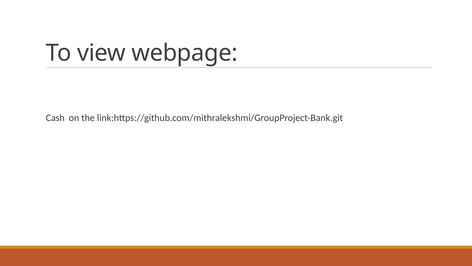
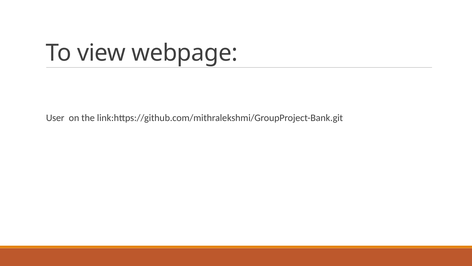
Cash: Cash -> User
